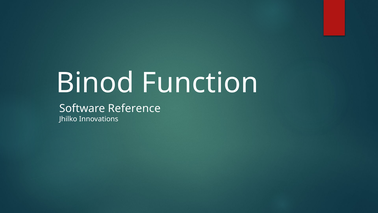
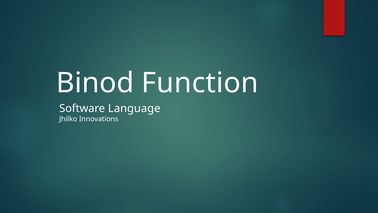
Reference: Reference -> Language
